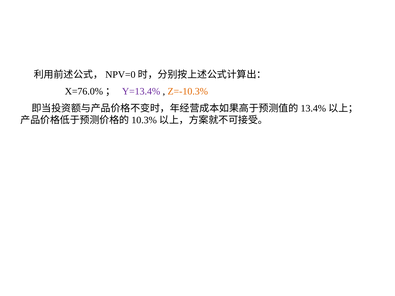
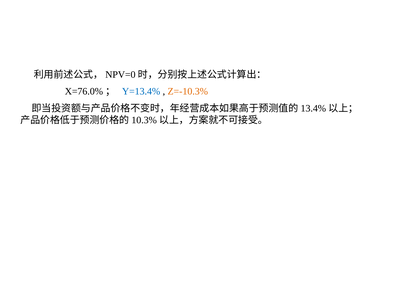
Y=13.4% colour: purple -> blue
